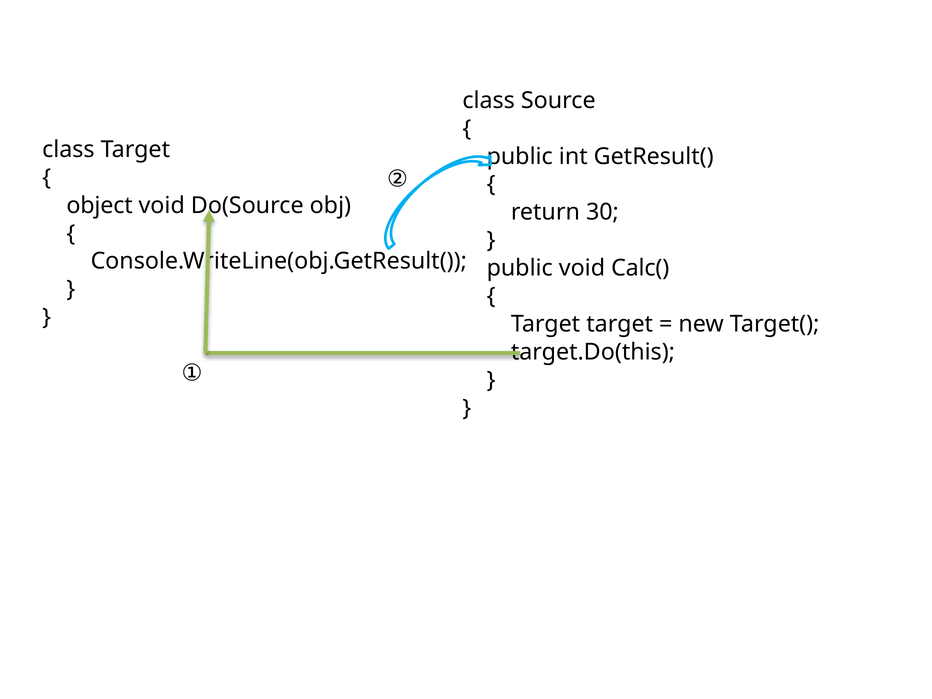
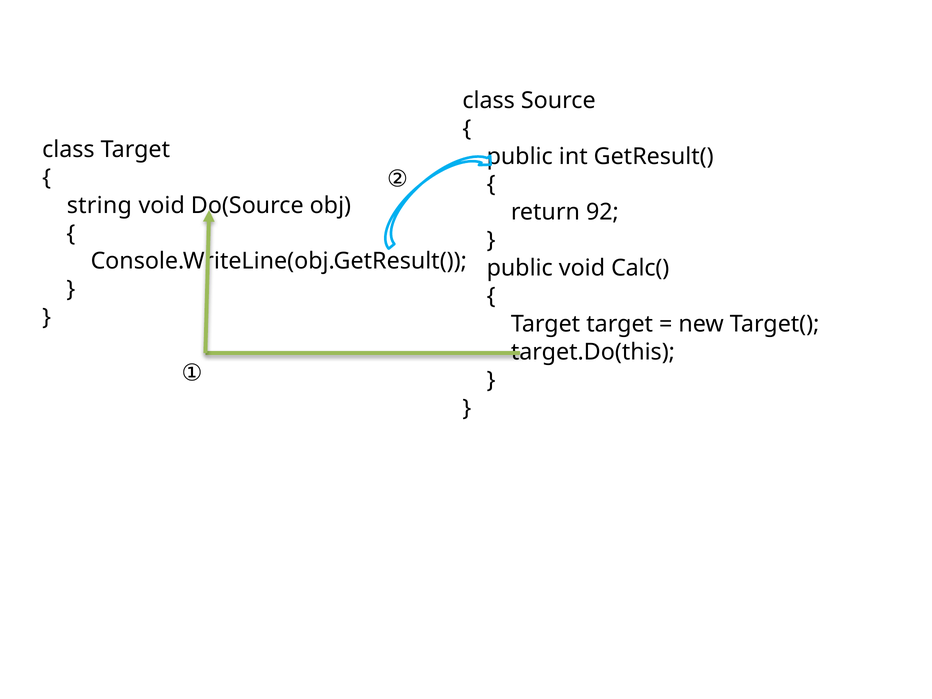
object: object -> string
30: 30 -> 92
